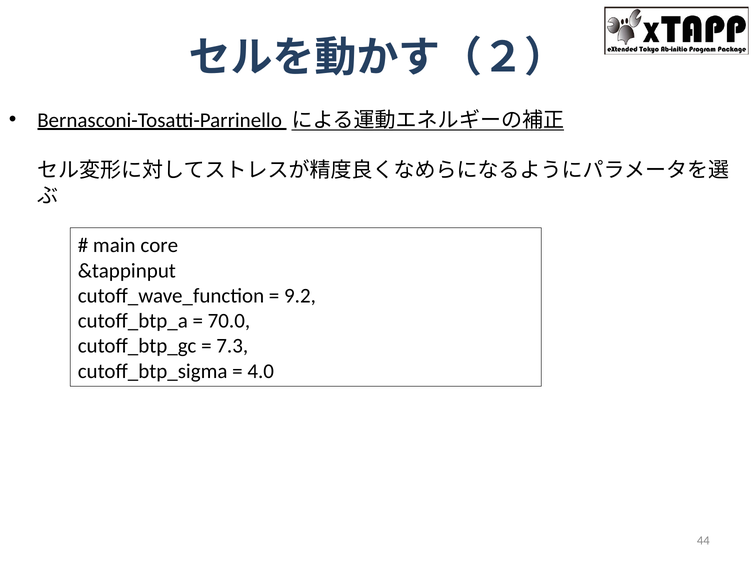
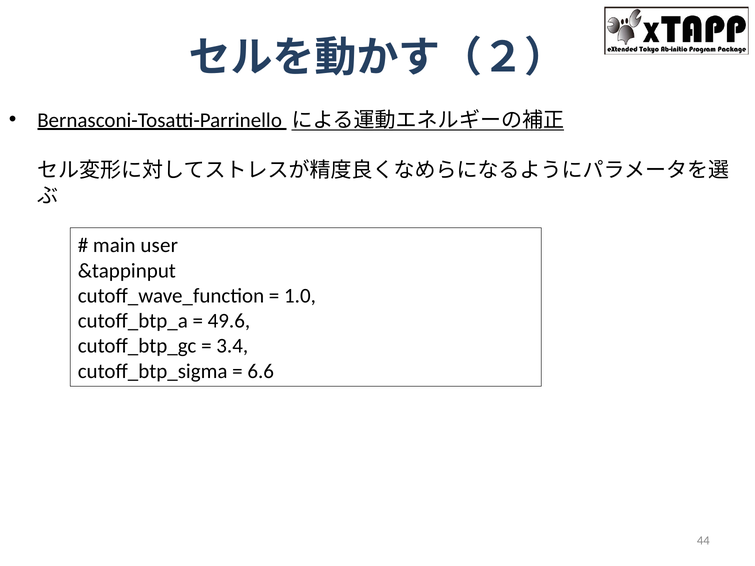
core: core -> user
9.2: 9.2 -> 1.0
70.0: 70.0 -> 49.6
7.3: 7.3 -> 3.4
4.0: 4.0 -> 6.6
